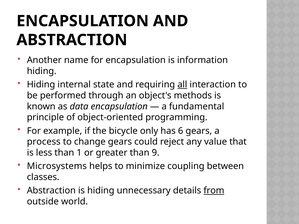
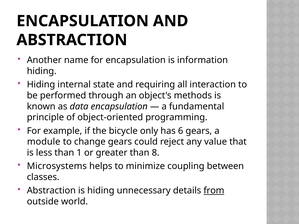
all underline: present -> none
process: process -> module
9: 9 -> 8
